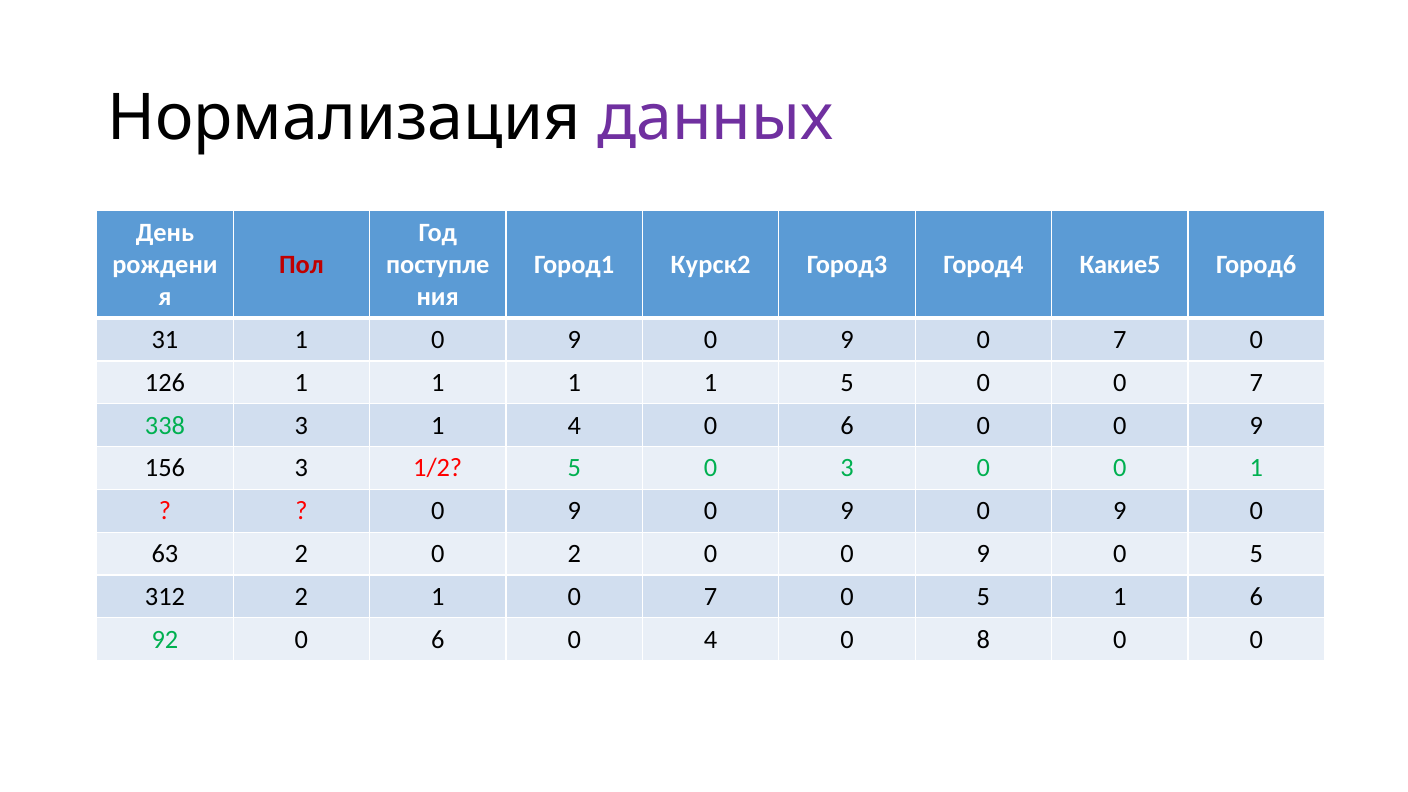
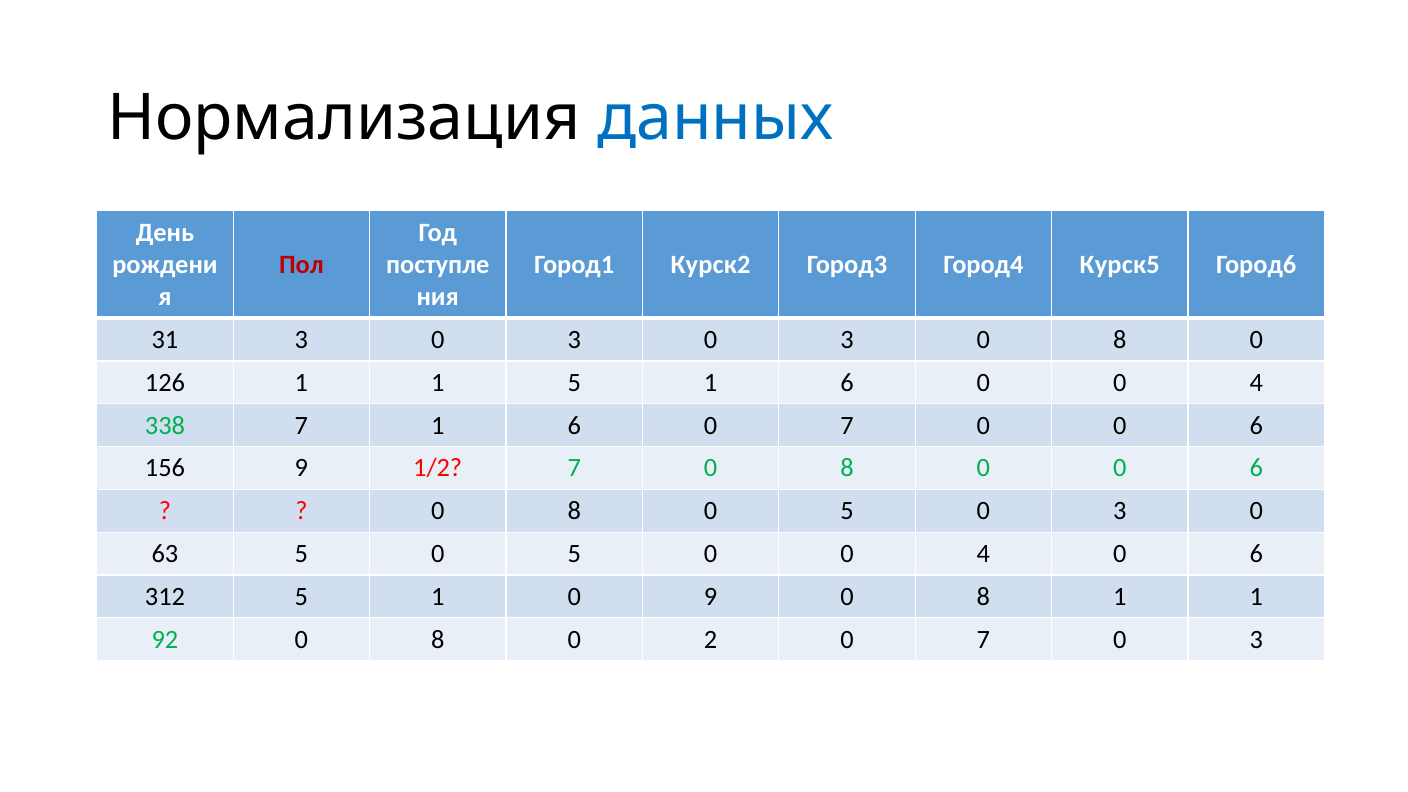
данных colour: purple -> blue
Какие5: Какие5 -> Курск5
31 1: 1 -> 3
9 at (574, 340): 9 -> 3
9 at (847, 340): 9 -> 3
7 at (1120, 340): 7 -> 8
126 1 1 1: 1 -> 5
5 at (847, 383): 5 -> 6
7 at (1256, 383): 7 -> 4
338 3: 3 -> 7
4 at (574, 425): 4 -> 6
6 at (847, 425): 6 -> 7
9 at (1256, 425): 9 -> 6
156 3: 3 -> 9
1/2 5: 5 -> 7
3 at (847, 468): 3 -> 8
1 at (1256, 468): 1 -> 6
9 at (574, 511): 9 -> 8
9 at (847, 511): 9 -> 5
9 at (1120, 511): 9 -> 3
63 2: 2 -> 5
2 at (574, 554): 2 -> 5
9 at (983, 554): 9 -> 4
5 at (1256, 554): 5 -> 6
312 2: 2 -> 5
1 0 7: 7 -> 9
5 at (983, 597): 5 -> 8
6 at (1256, 597): 6 -> 1
92 0 6: 6 -> 8
0 4: 4 -> 2
8 at (983, 640): 8 -> 7
0 at (1256, 640): 0 -> 3
